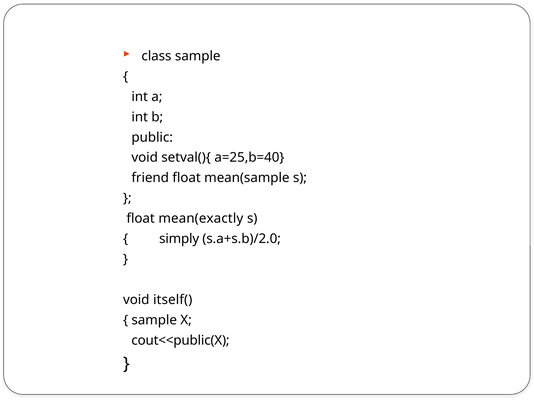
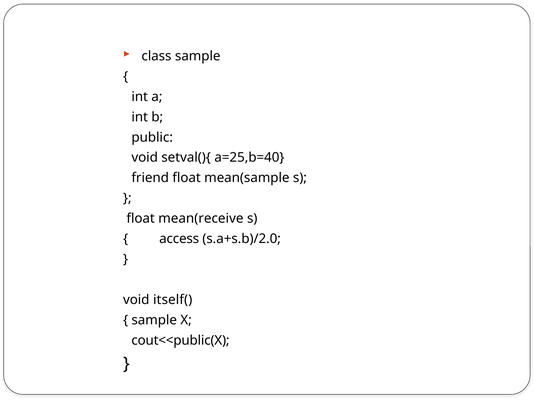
mean(exactly: mean(exactly -> mean(receive
simply: simply -> access
